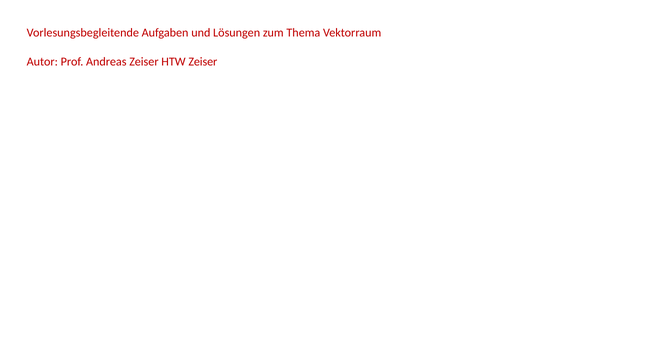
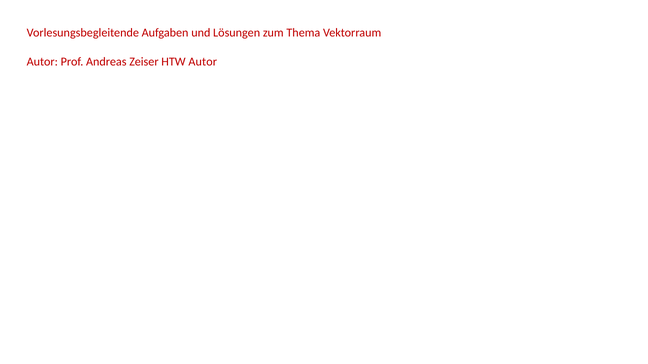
HTW Zeiser: Zeiser -> Autor
